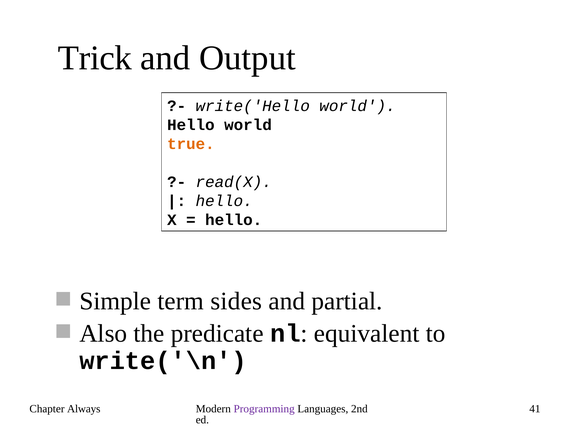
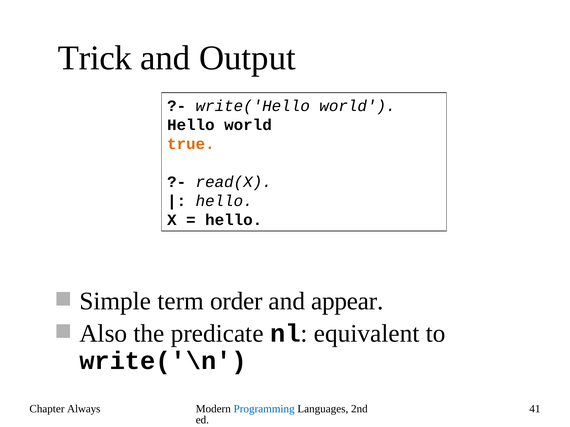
sides: sides -> order
partial: partial -> appear
Programming colour: purple -> blue
